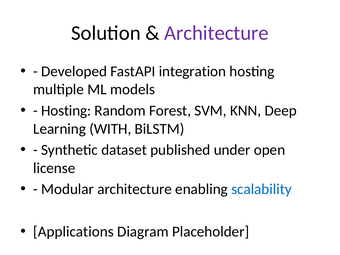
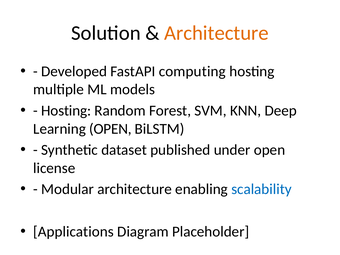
Architecture at (216, 33) colour: purple -> orange
integration: integration -> computing
Learning WITH: WITH -> OPEN
